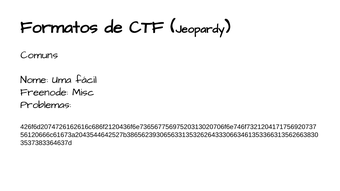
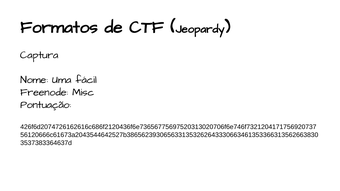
Comuns: Comuns -> Captura
Problemas: Problemas -> Pontuação
